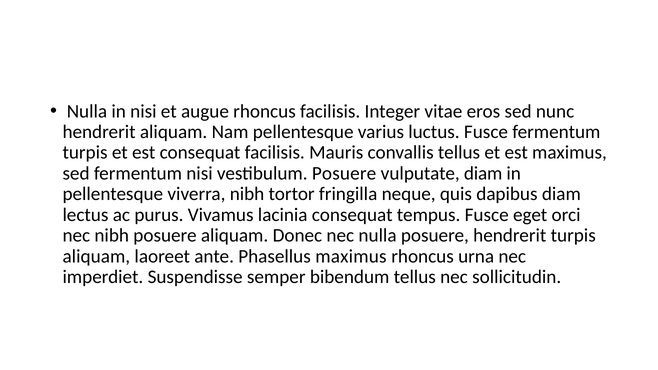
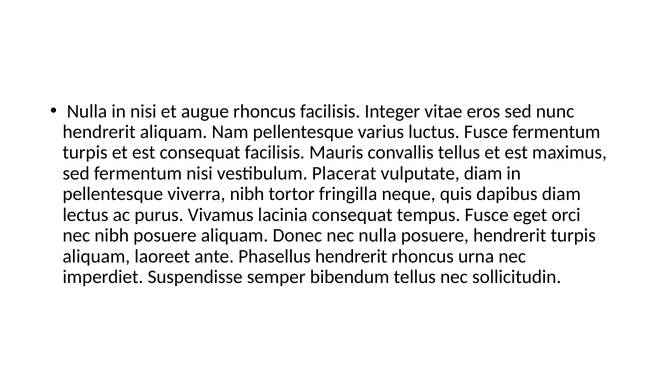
vestibulum Posuere: Posuere -> Placerat
Phasellus maximus: maximus -> hendrerit
